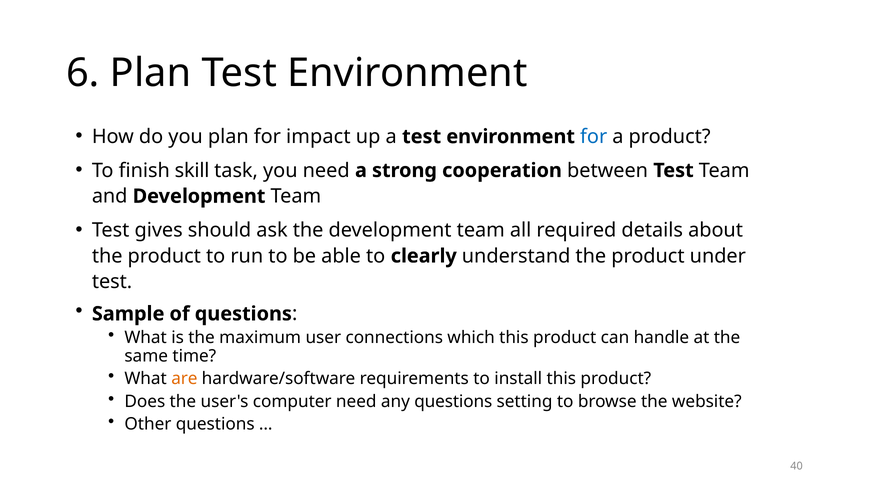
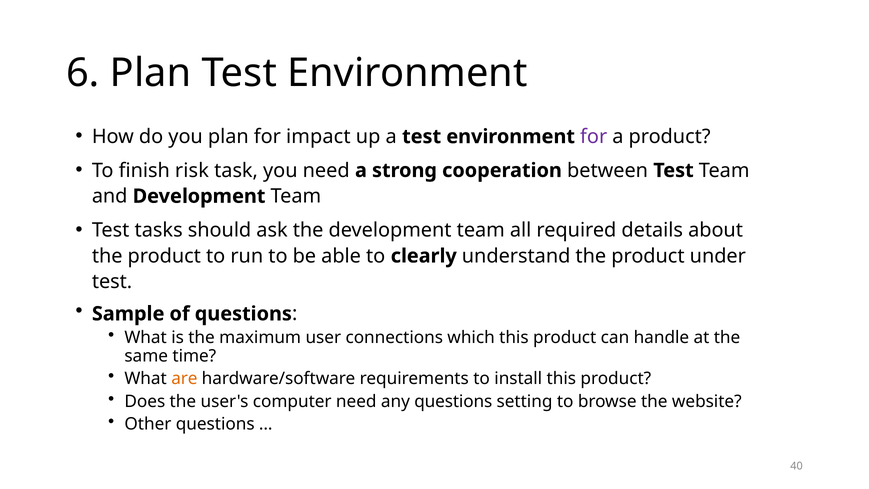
for at (594, 137) colour: blue -> purple
skill: skill -> risk
gives: gives -> tasks
